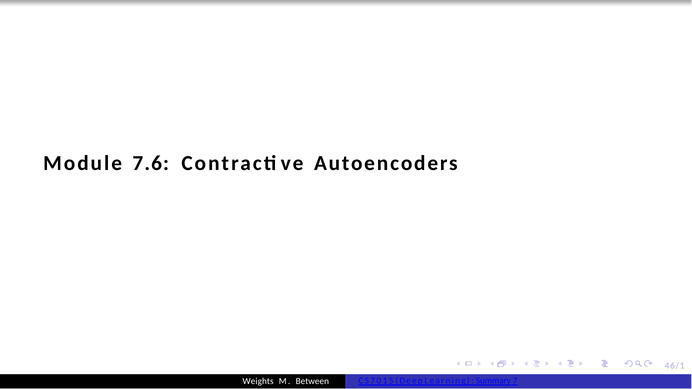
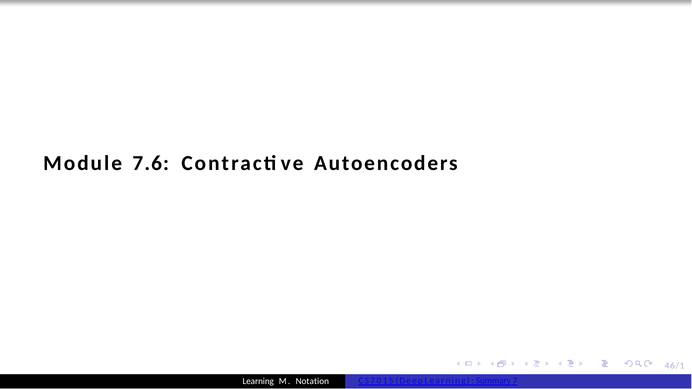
Weights at (258, 381): Weights -> Learning
Between: Between -> Notation
